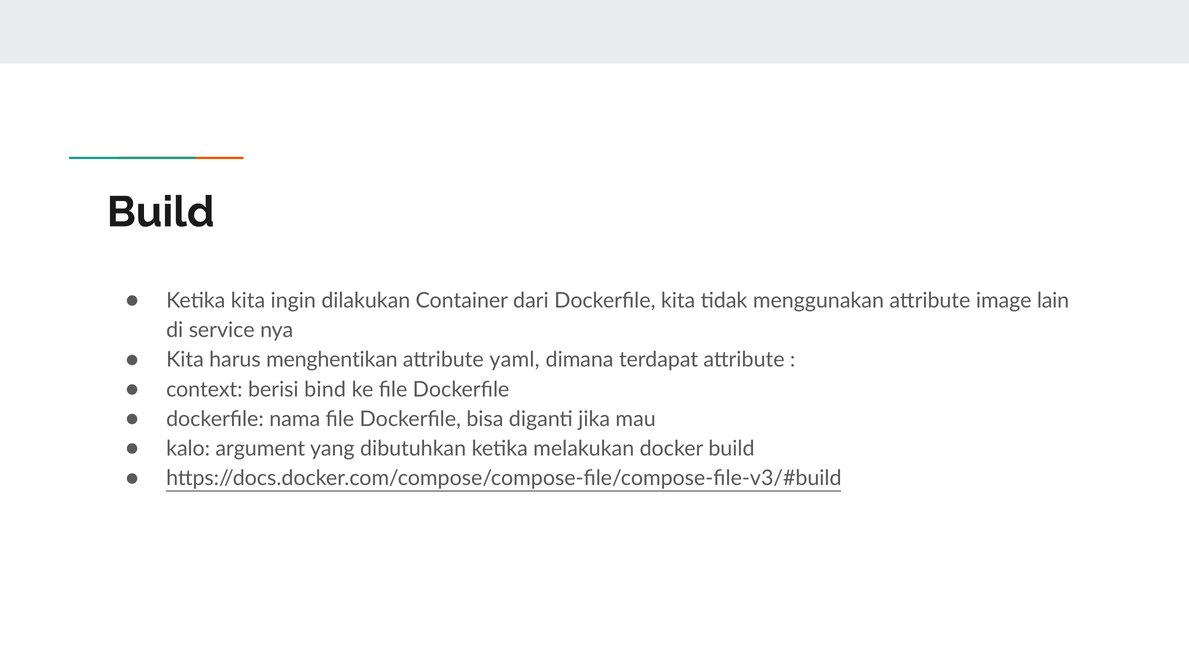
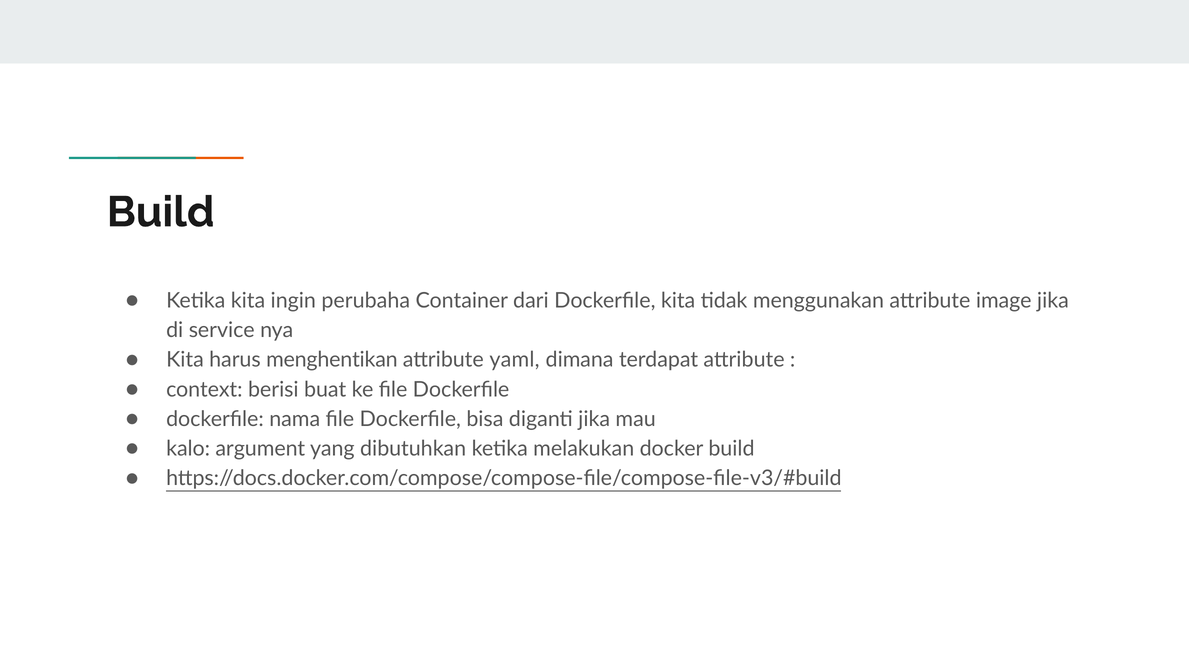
dilakukan: dilakukan -> perubaha
image lain: lain -> jika
bind: bind -> buat
